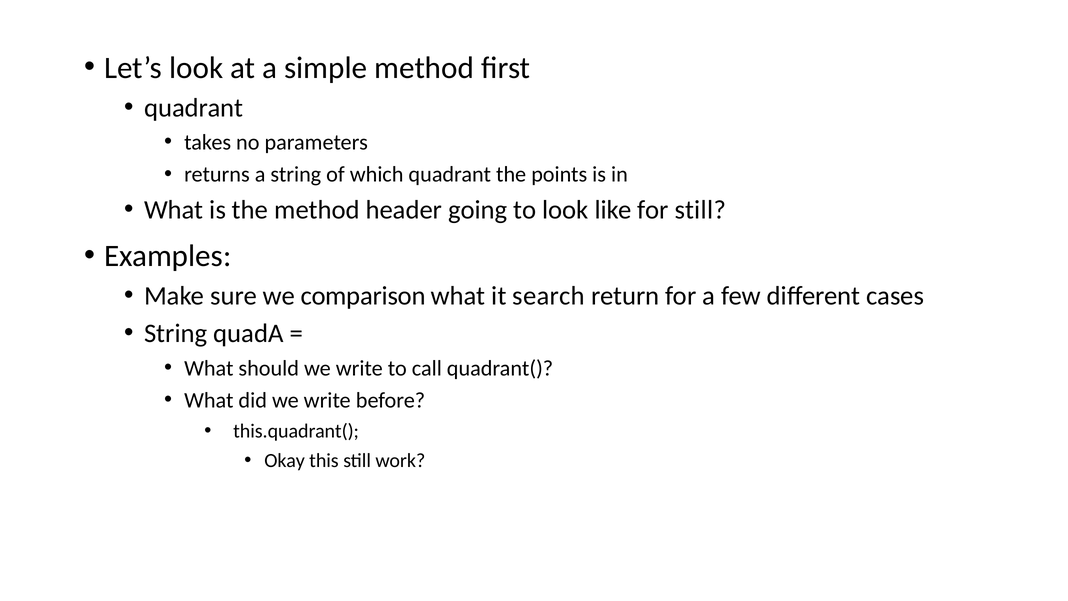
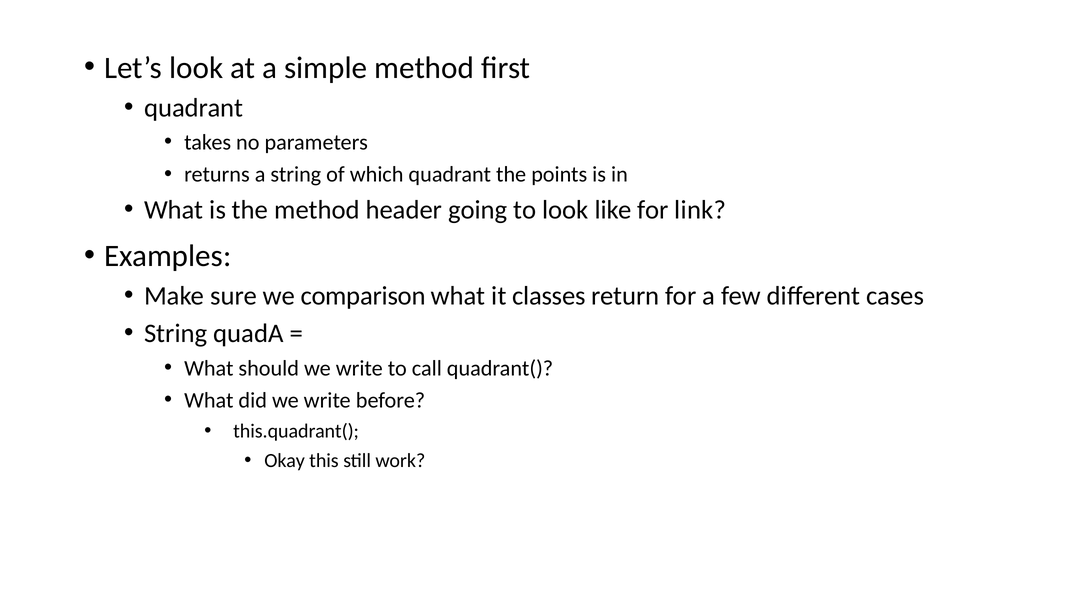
for still: still -> link
search: search -> classes
